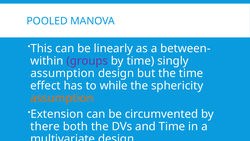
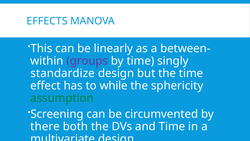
POOLED: POOLED -> EFFECTS
assumption at (63, 73): assumption -> standardize
assumption at (62, 98) colour: orange -> green
Extension: Extension -> Screening
